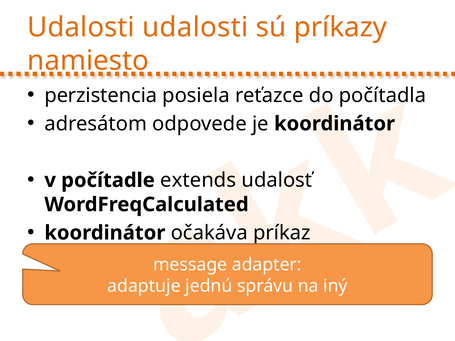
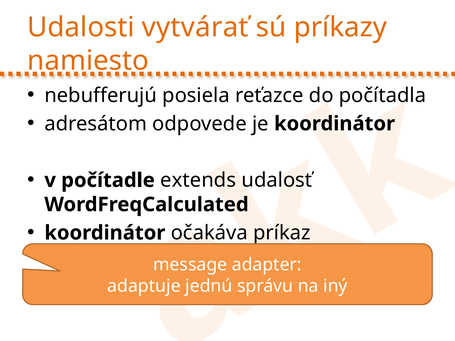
Udalosti udalosti: udalosti -> vytvárať
perzistencia: perzistencia -> nebufferujú
